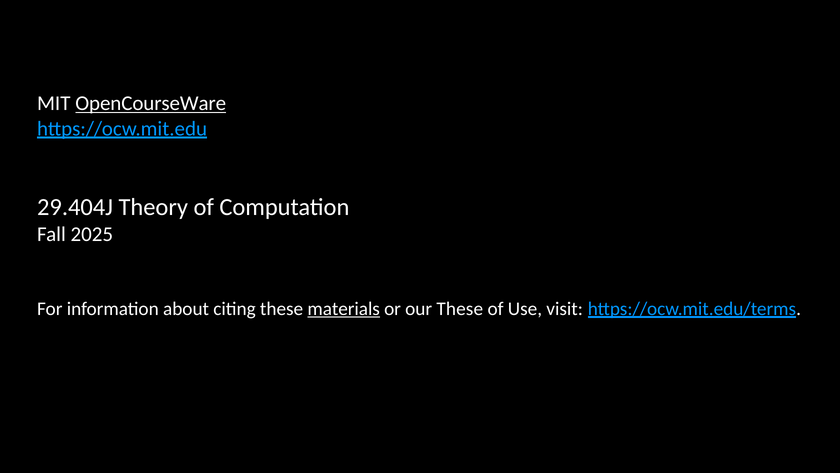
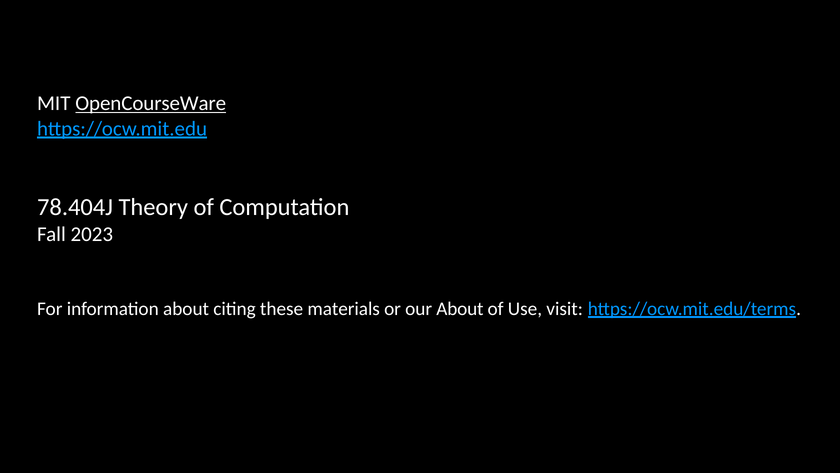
29.404J: 29.404J -> 78.404J
2025: 2025 -> 2023
materials underline: present -> none
our These: These -> About
